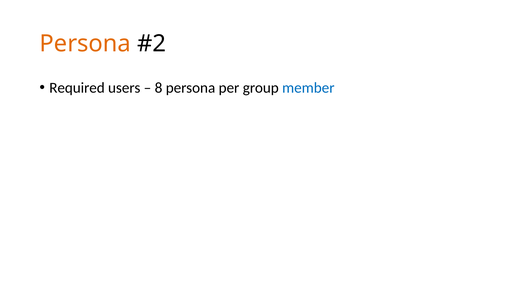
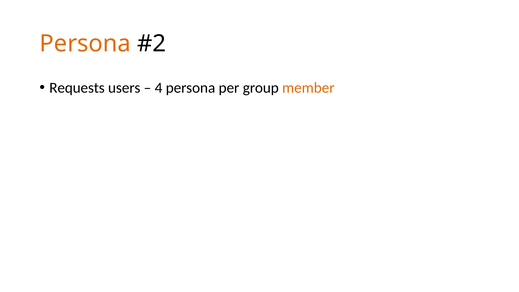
Required: Required -> Requests
8: 8 -> 4
member colour: blue -> orange
